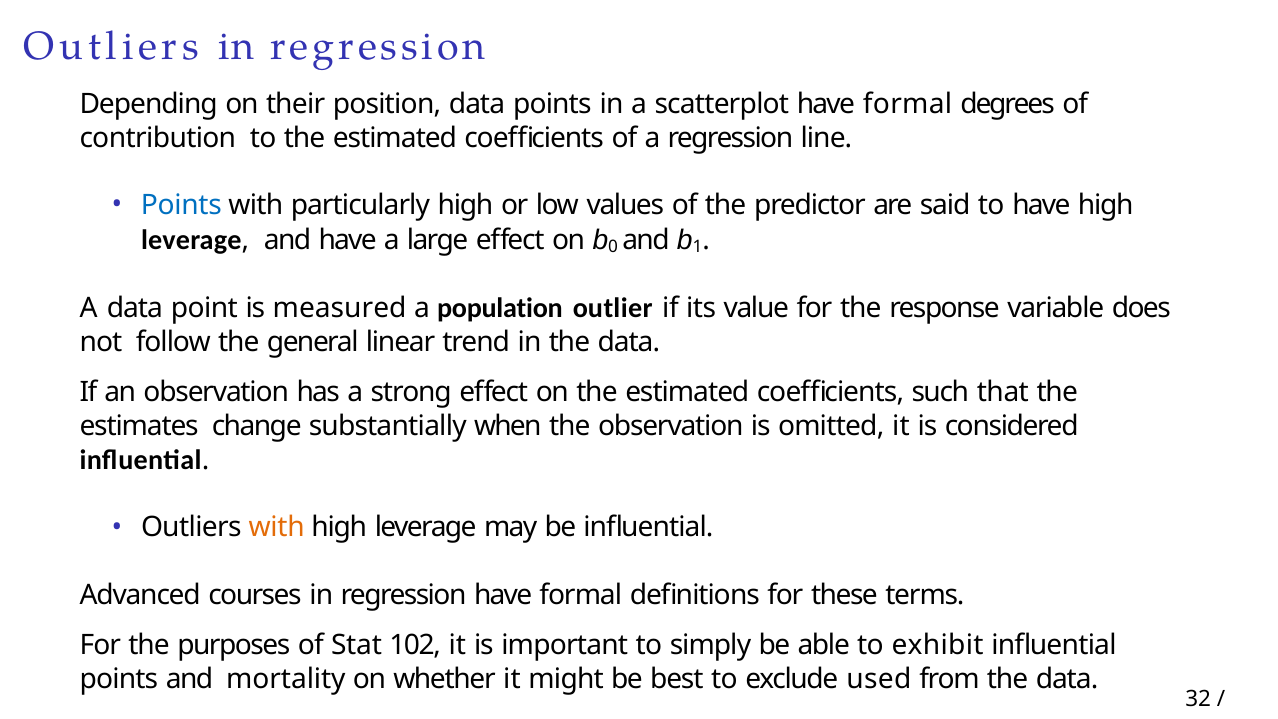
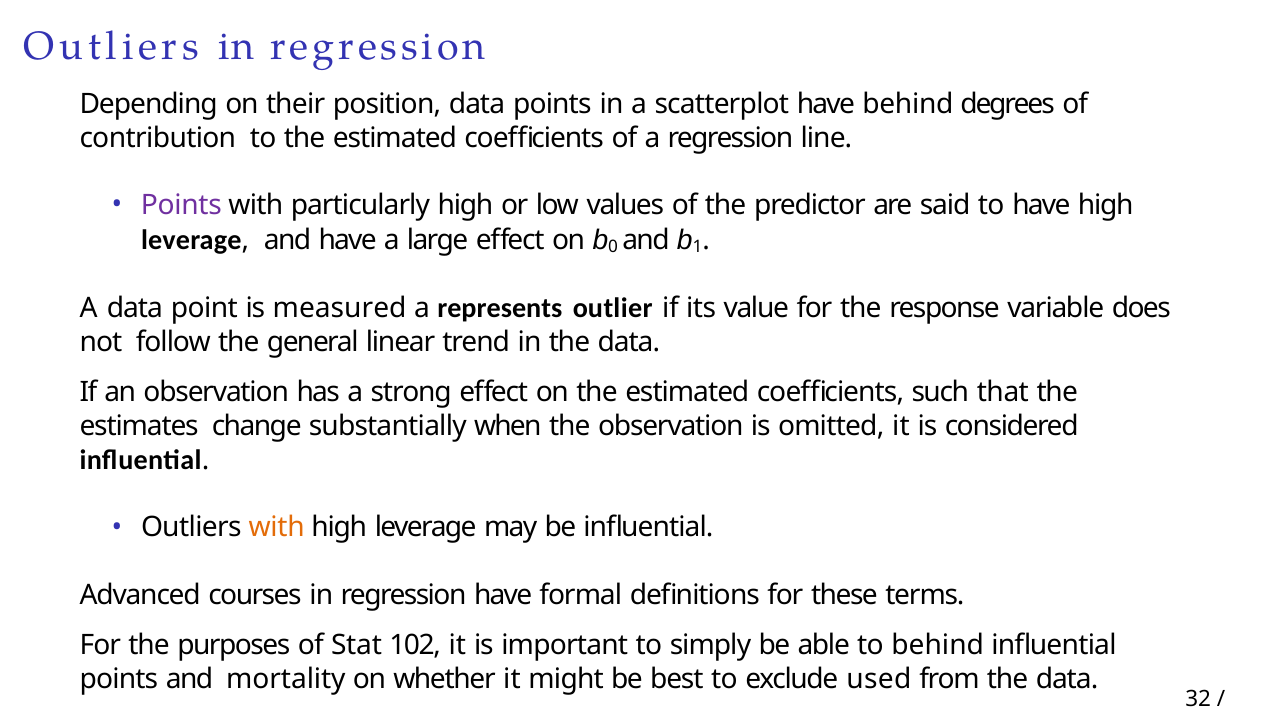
scatterplot have formal: formal -> behind
Points at (181, 205) colour: blue -> purple
population: population -> represents
to exhibit: exhibit -> behind
